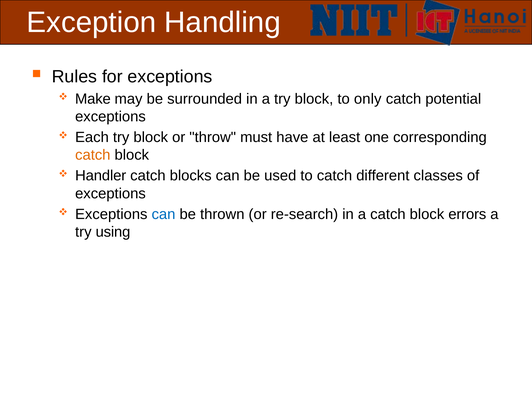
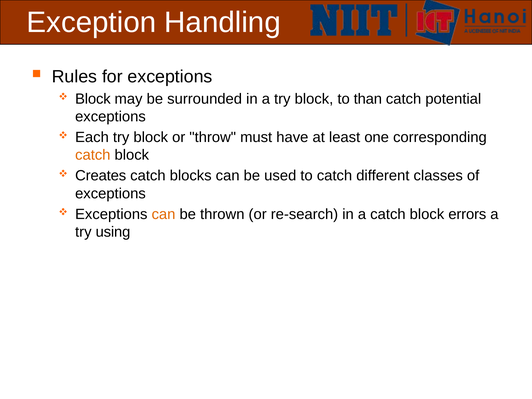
Make at (93, 99): Make -> Block
only: only -> than
Handler: Handler -> Creates
can at (163, 214) colour: blue -> orange
